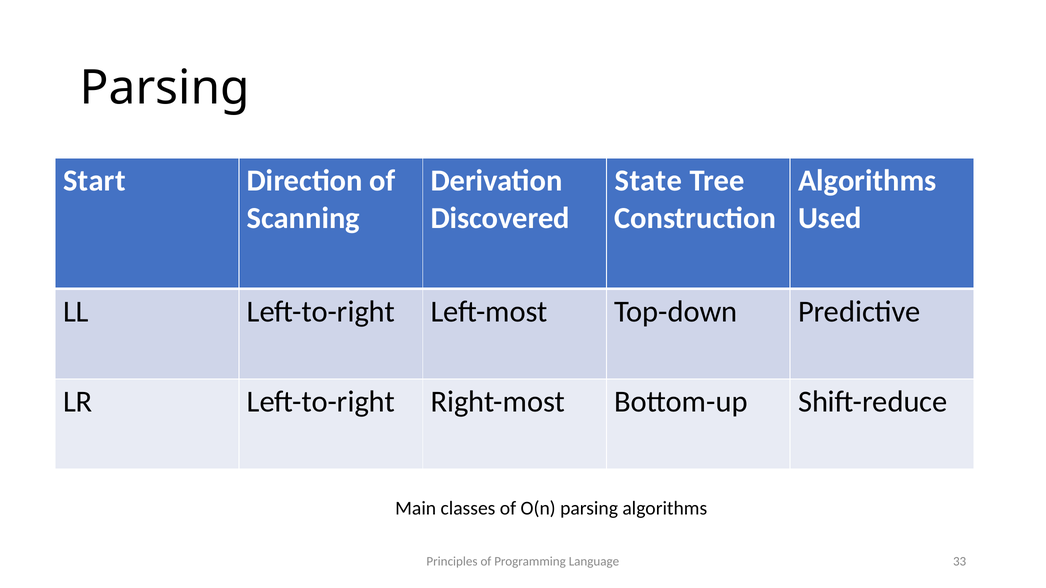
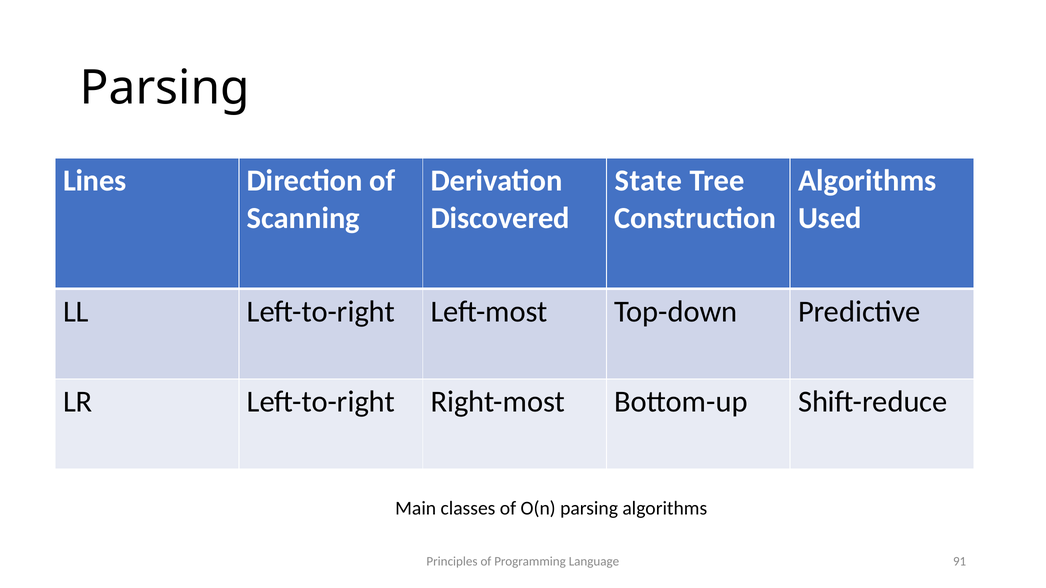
Start: Start -> Lines
33: 33 -> 91
